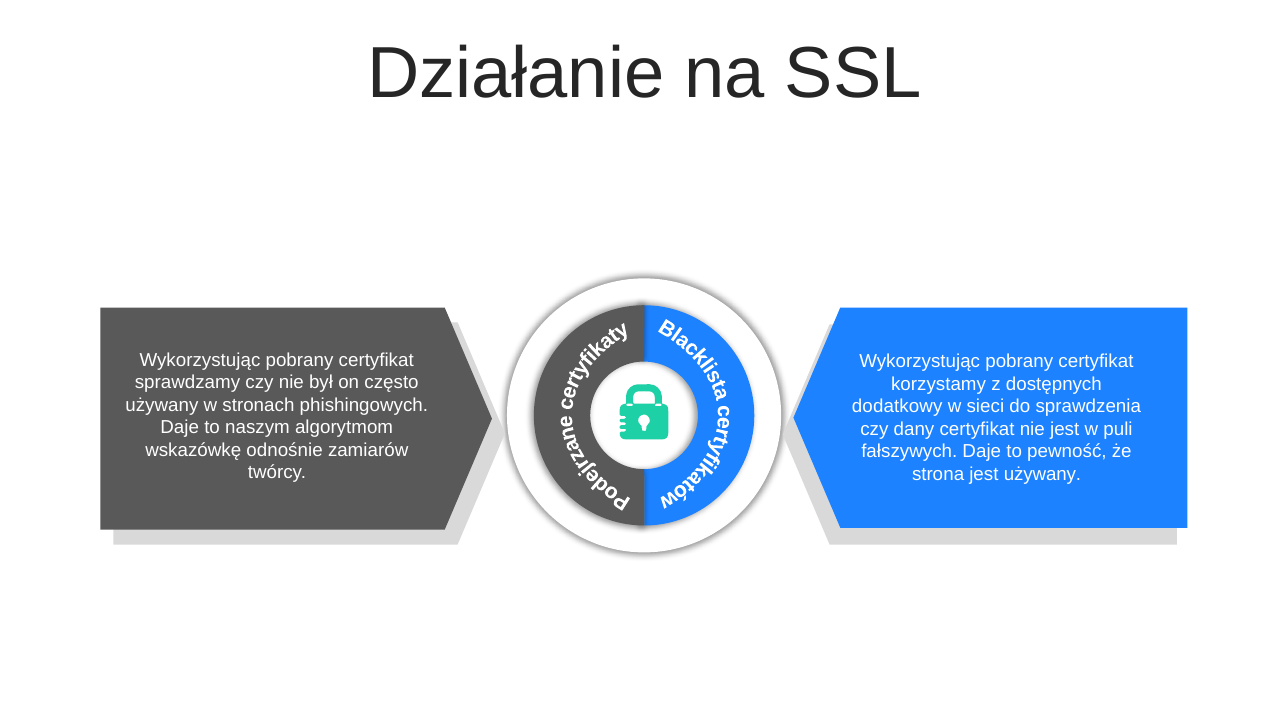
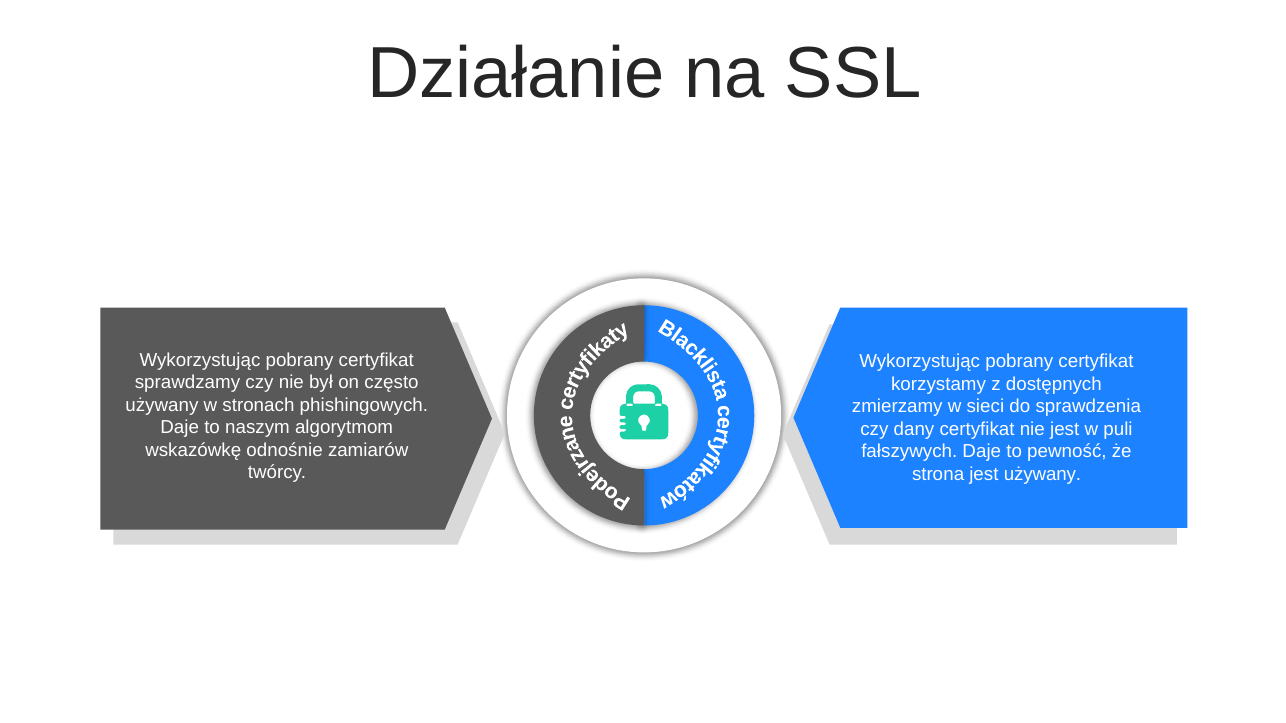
dodatkowy: dodatkowy -> zmierzamy
